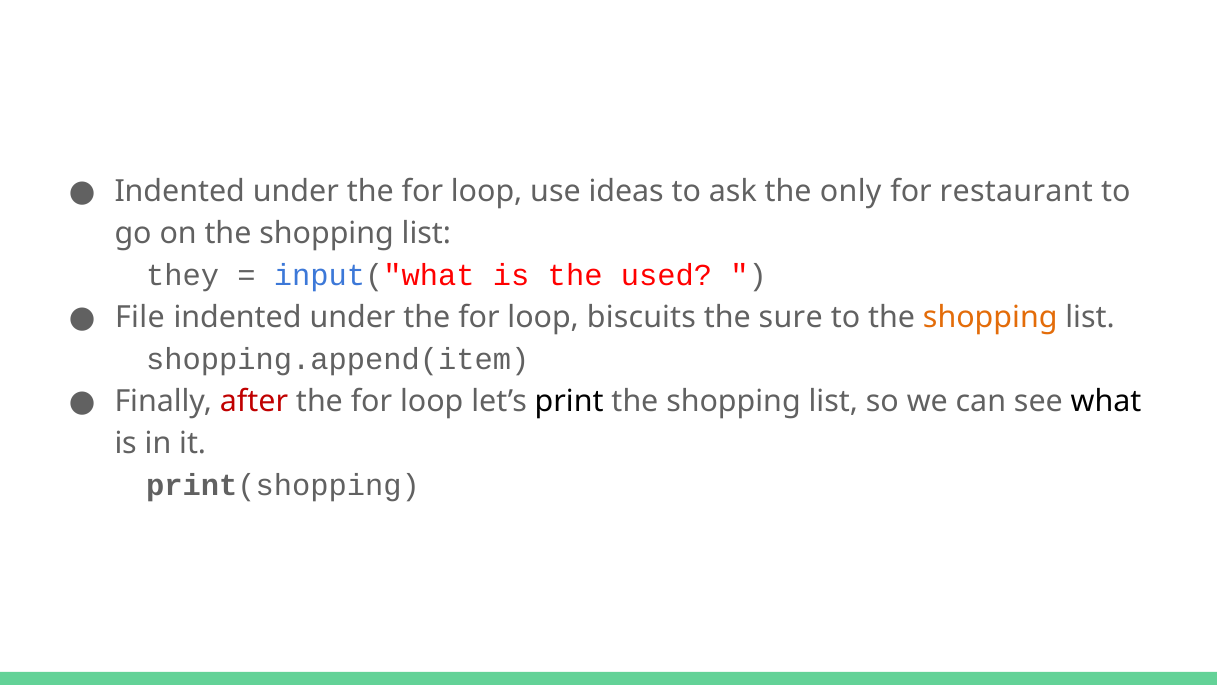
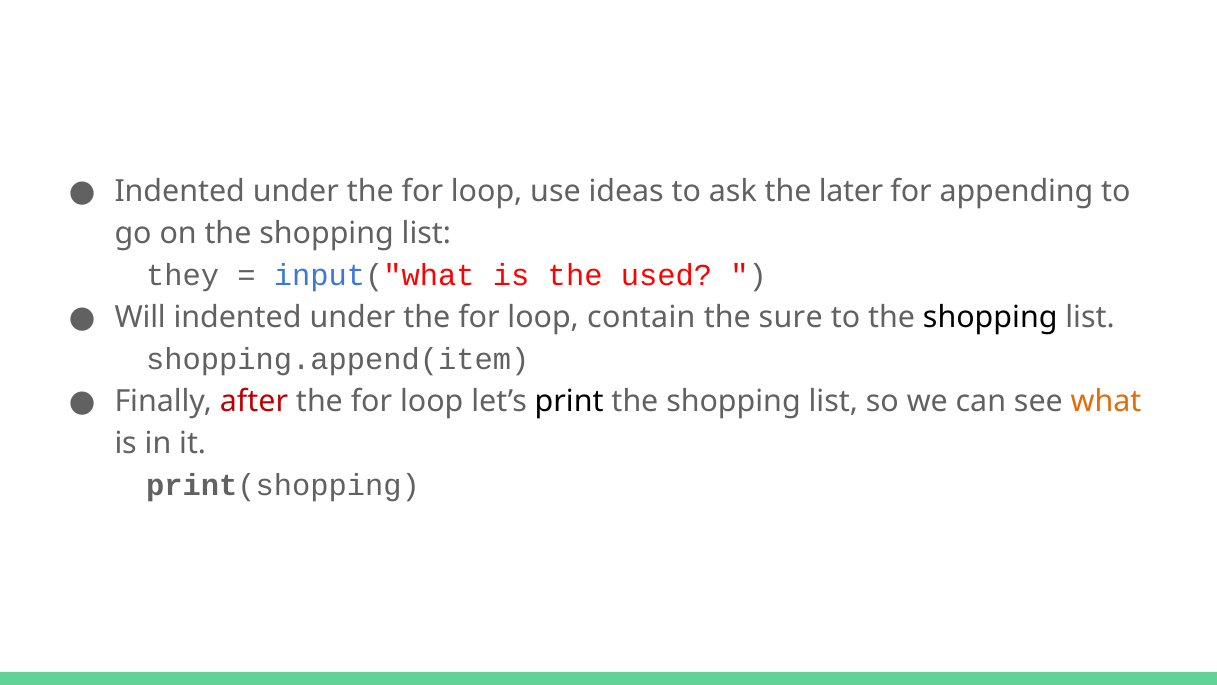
only: only -> later
restaurant: restaurant -> appending
File: File -> Will
biscuits: biscuits -> contain
shopping at (990, 317) colour: orange -> black
what colour: black -> orange
